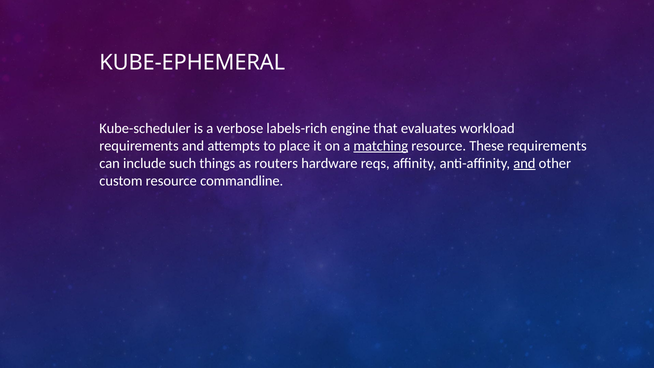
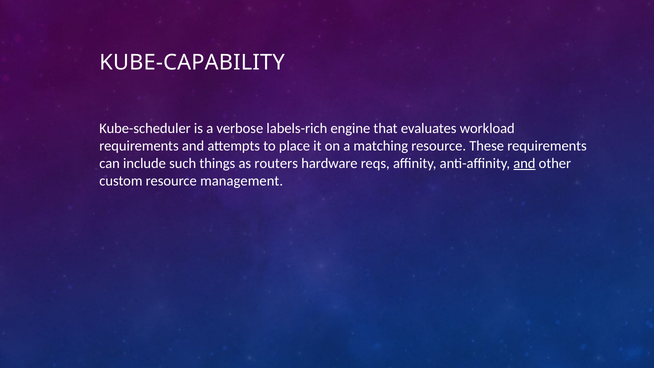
KUBE-EPHEMERAL: KUBE-EPHEMERAL -> KUBE-CAPABILITY
matching underline: present -> none
commandline: commandline -> management
